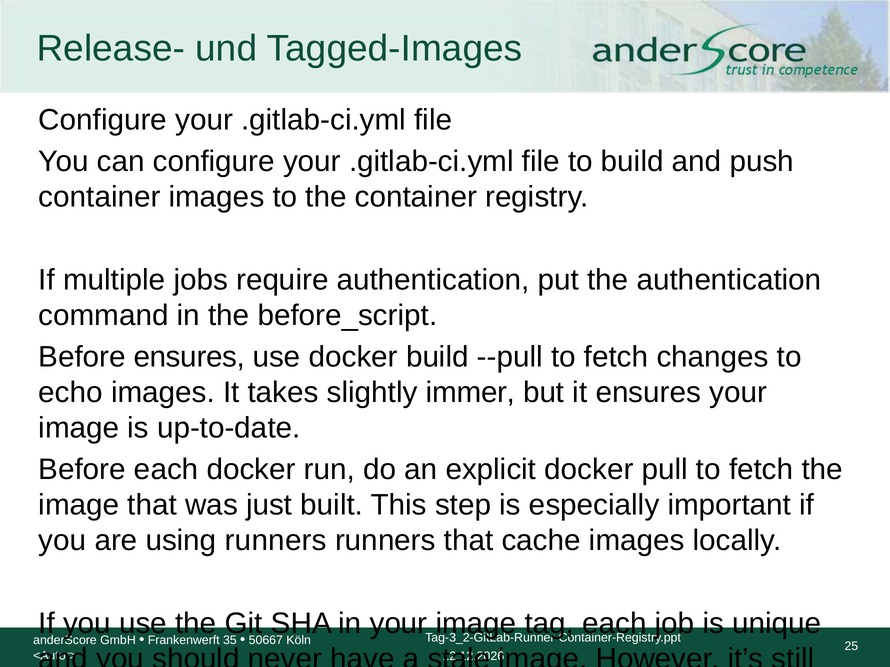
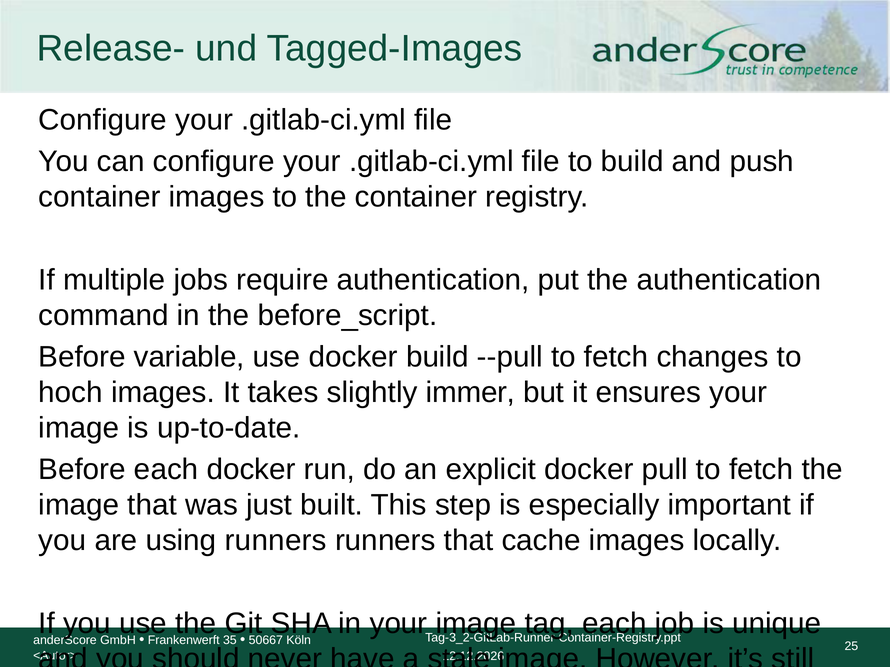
Before ensures: ensures -> variable
echo: echo -> hoch
